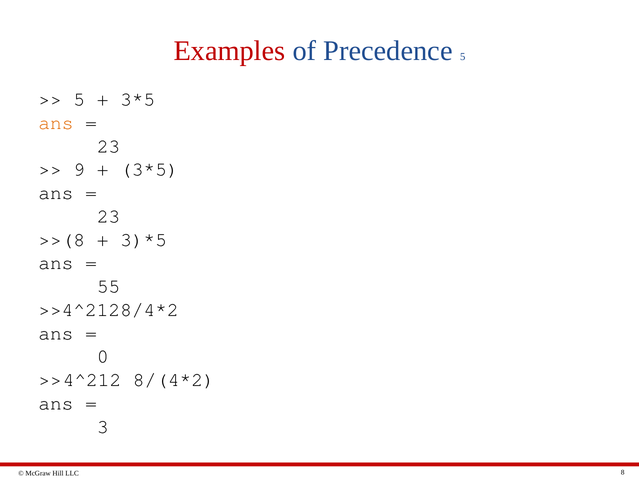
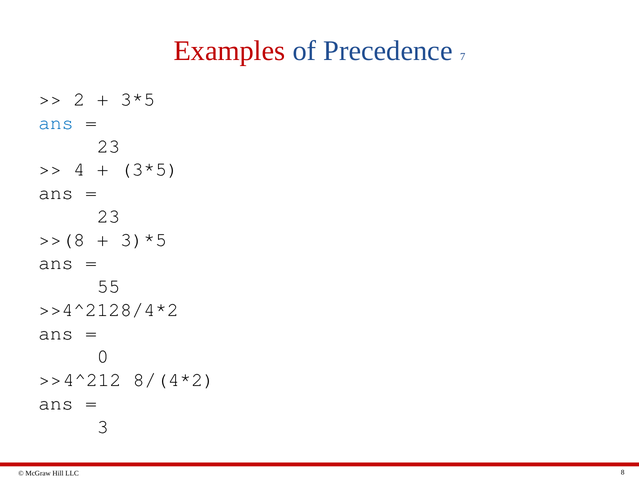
Precedence 5: 5 -> 7
5 at (79, 99): 5 -> 2
ans at (56, 123) colour: orange -> blue
9: 9 -> 4
